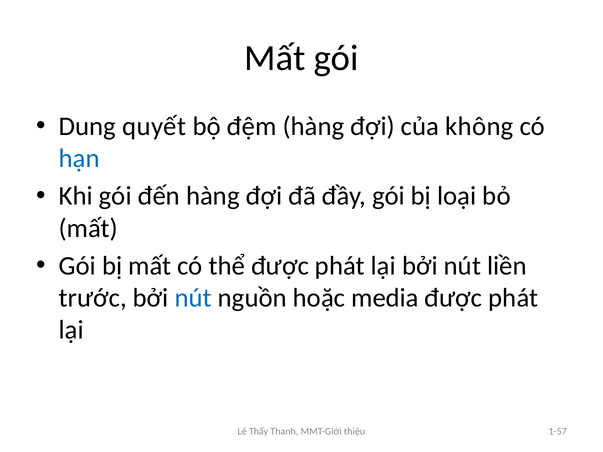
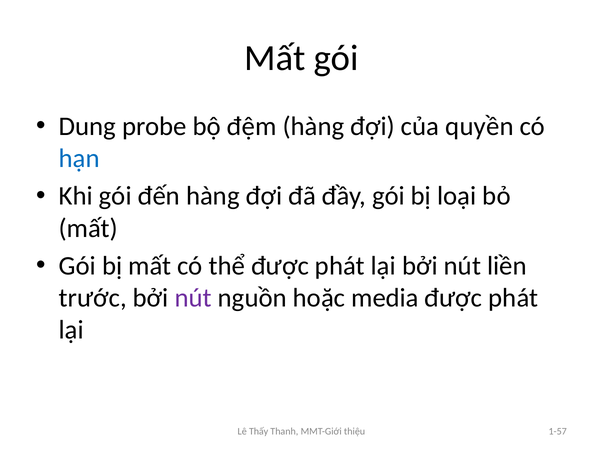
quyết: quyết -> probe
không: không -> quyền
nút at (193, 298) colour: blue -> purple
